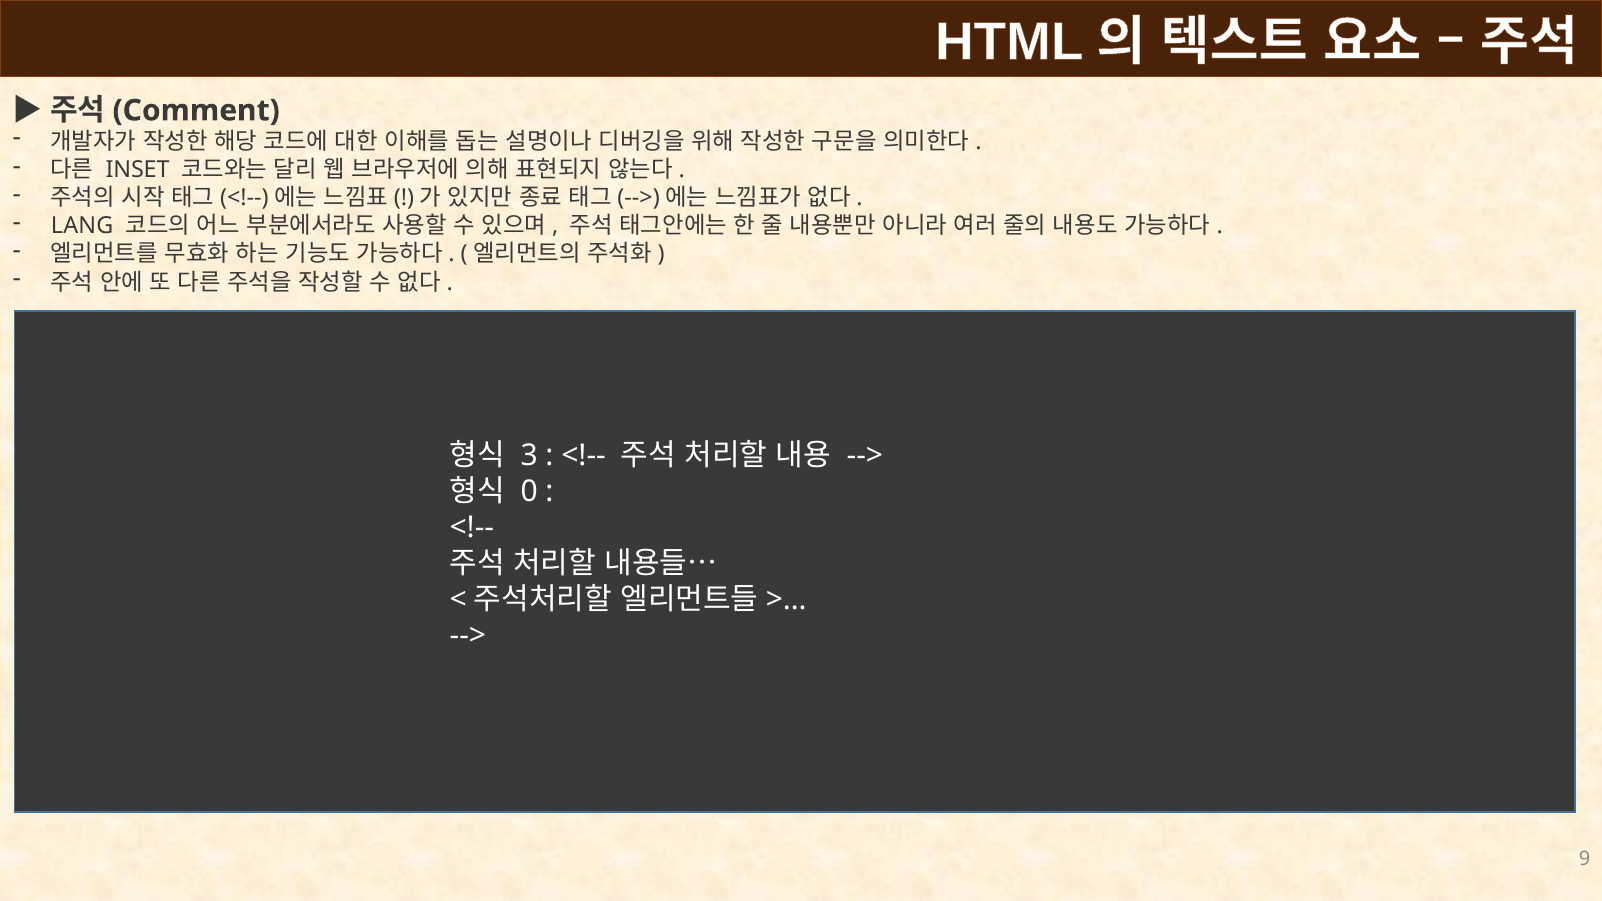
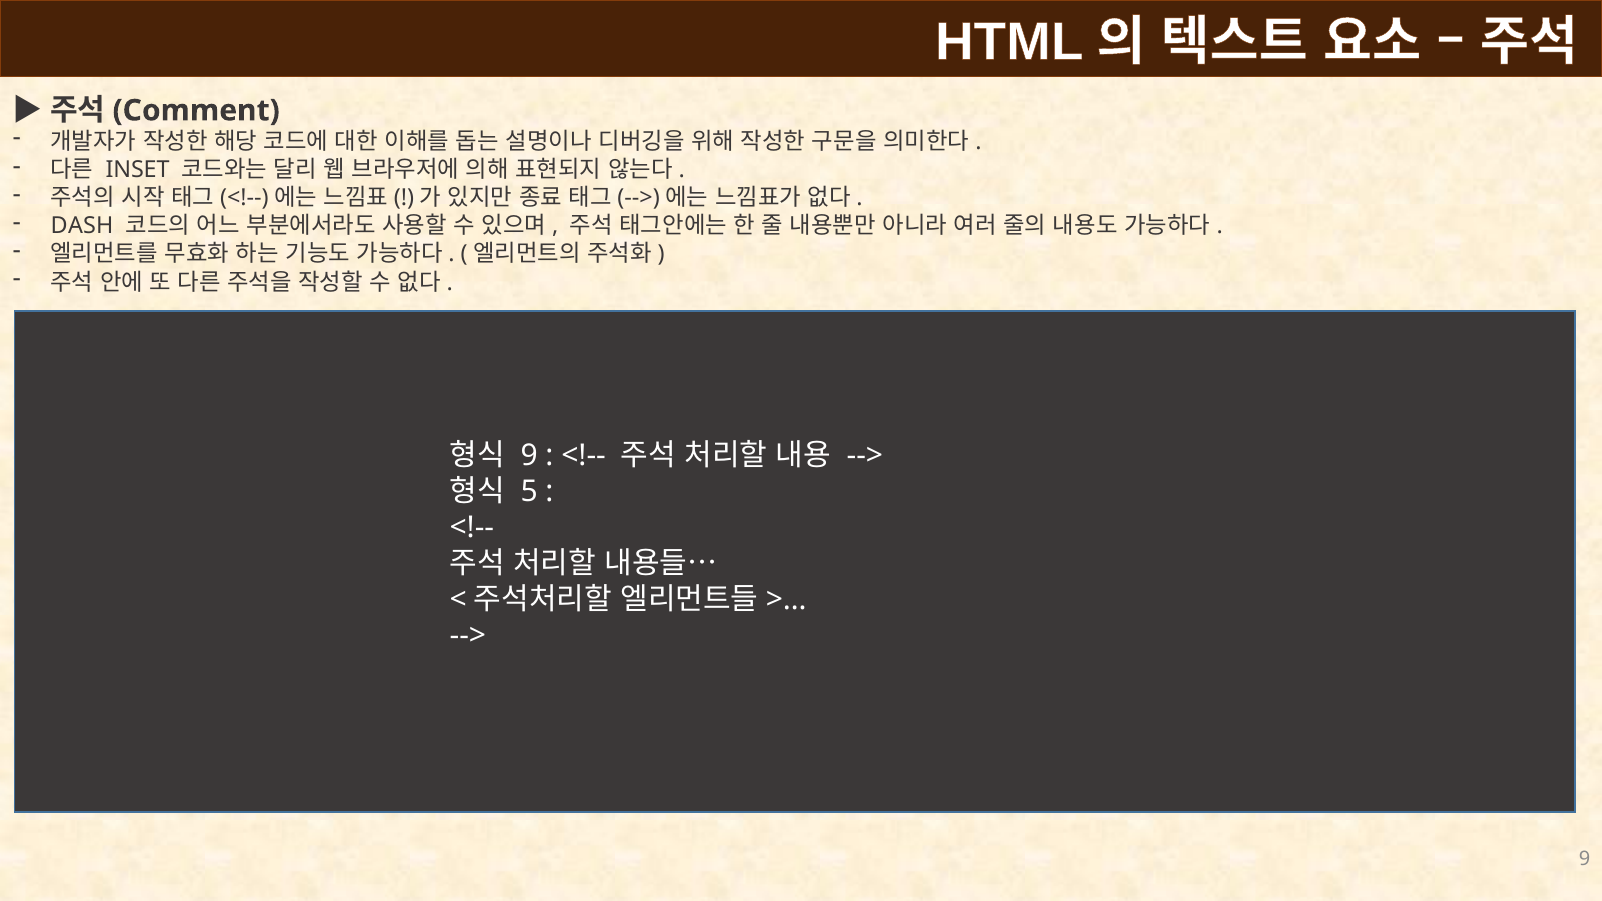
LANG: LANG -> DASH
3 at (529, 456): 3 -> 9
0: 0 -> 5
